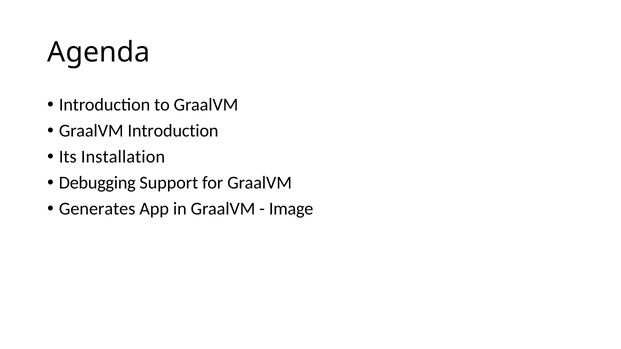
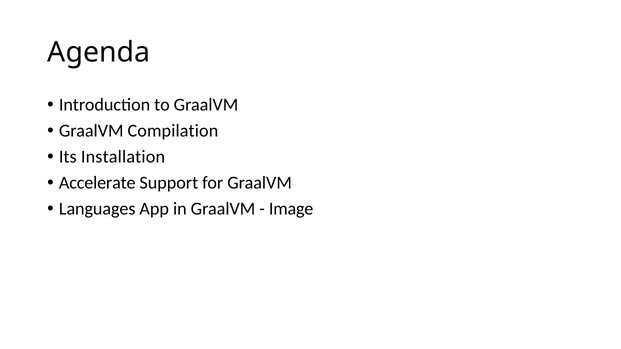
GraalVM Introduction: Introduction -> Compilation
Debugging: Debugging -> Accelerate
Generates: Generates -> Languages
